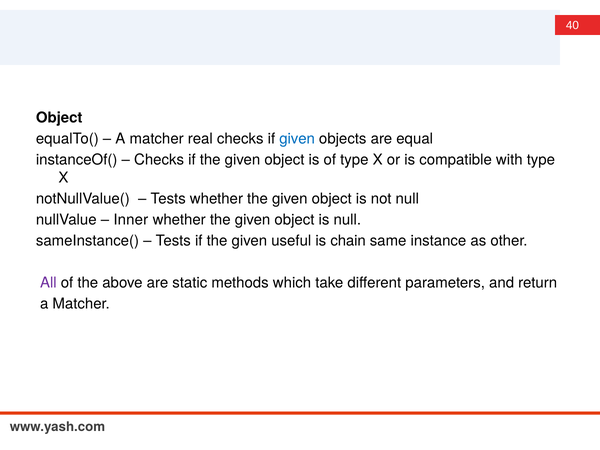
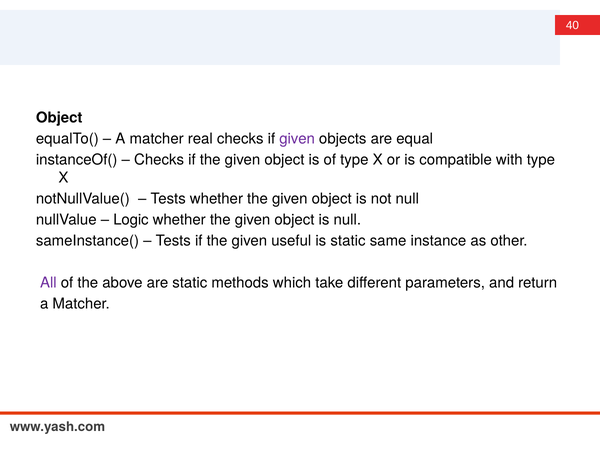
given at (297, 139) colour: blue -> purple
Inner: Inner -> Logic
is chain: chain -> static
